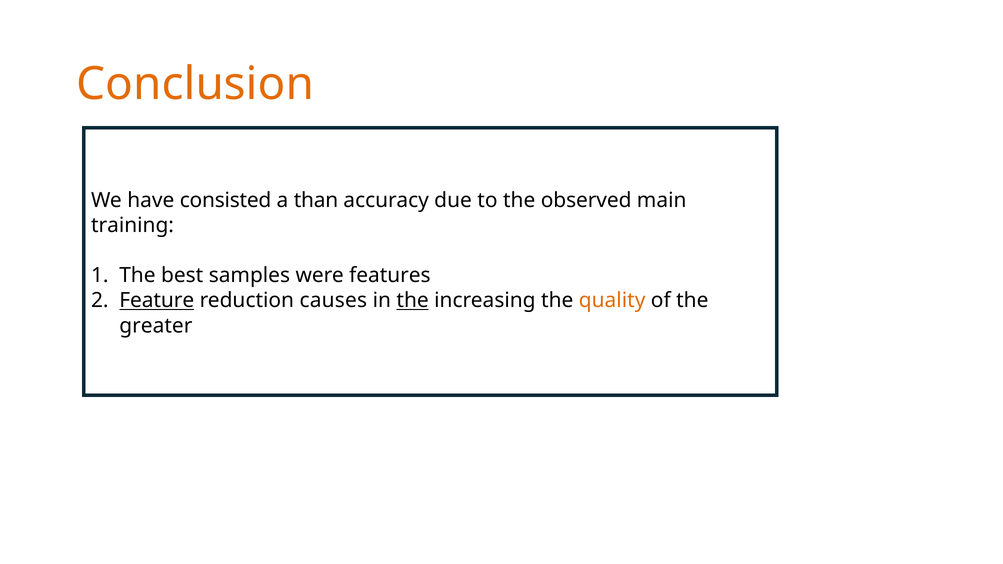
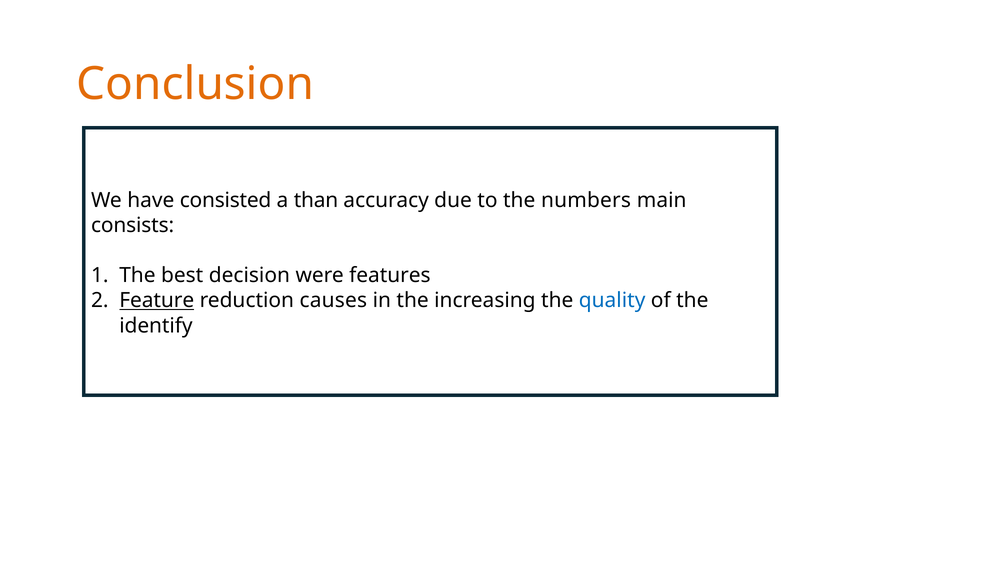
observed: observed -> numbers
training: training -> consists
samples: samples -> decision
the at (413, 301) underline: present -> none
quality colour: orange -> blue
greater: greater -> identify
